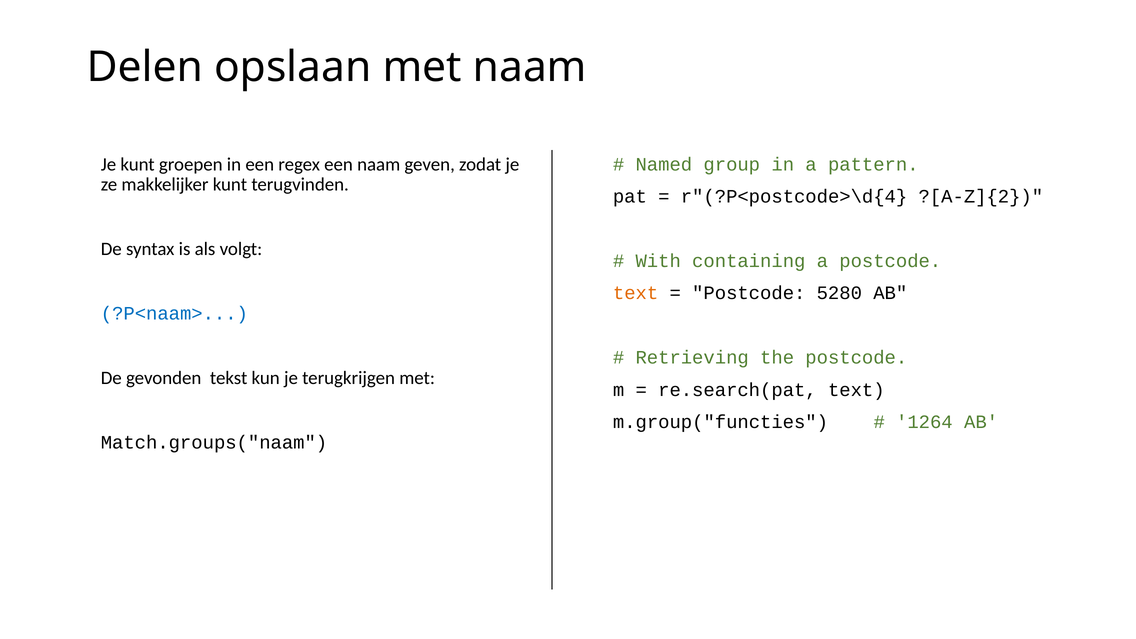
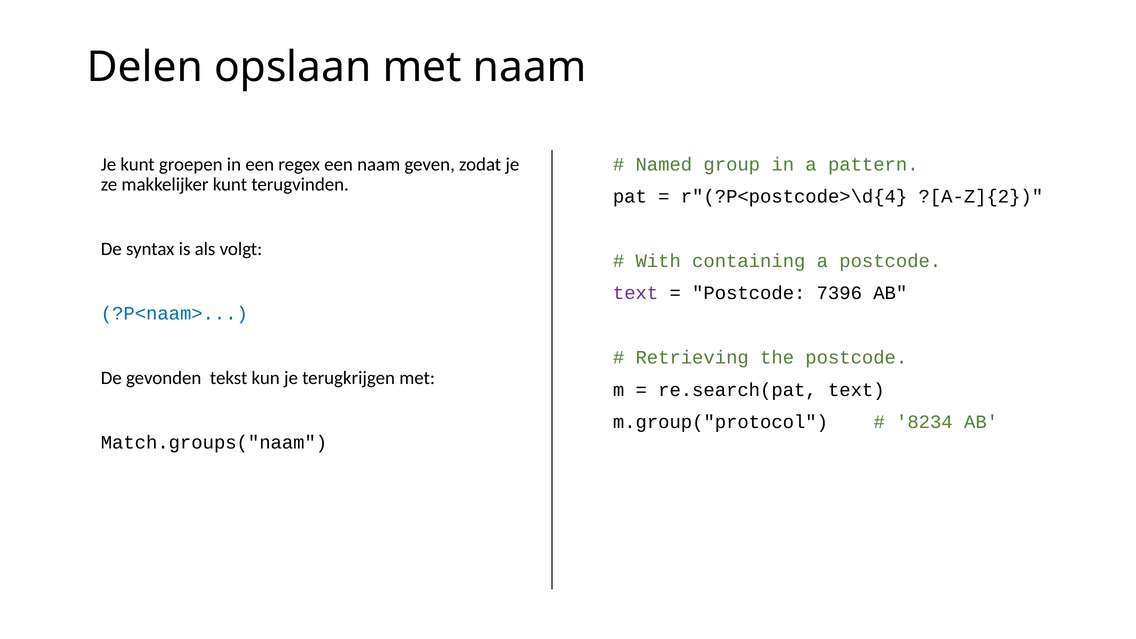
text at (636, 293) colour: orange -> purple
5280: 5280 -> 7396
m.group("functies: m.group("functies -> m.group("protocol
1264: 1264 -> 8234
